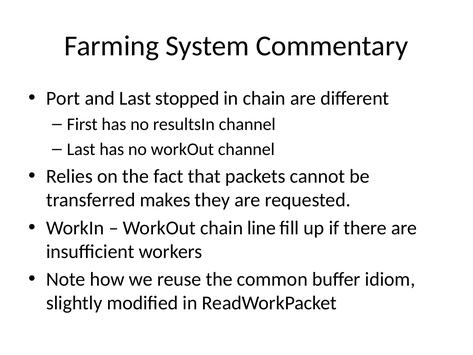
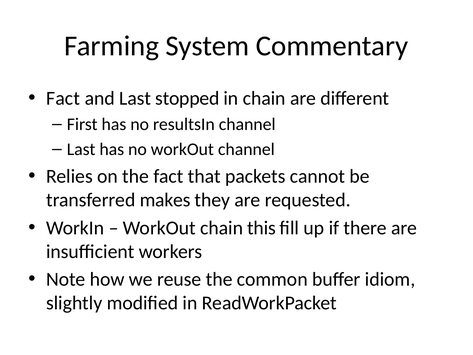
Port at (63, 98): Port -> Fact
line: line -> this
